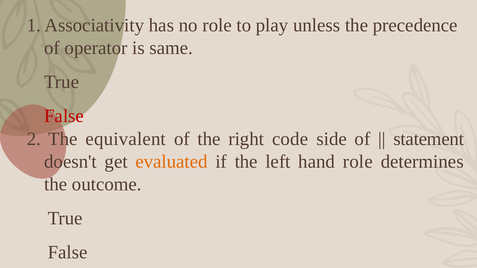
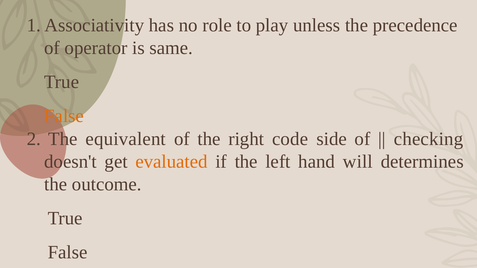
False at (64, 116) colour: red -> orange
statement: statement -> checking
hand role: role -> will
